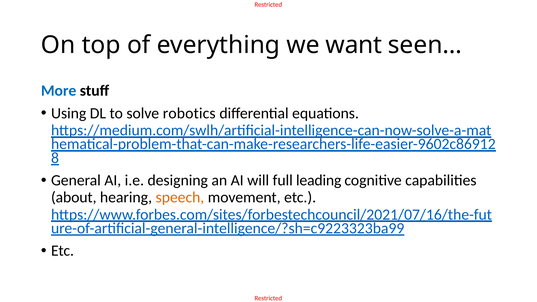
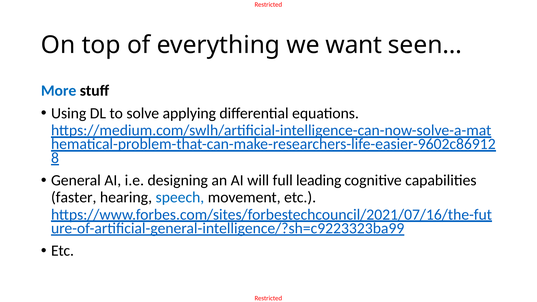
robotics: robotics -> applying
about: about -> faster
speech colour: orange -> blue
